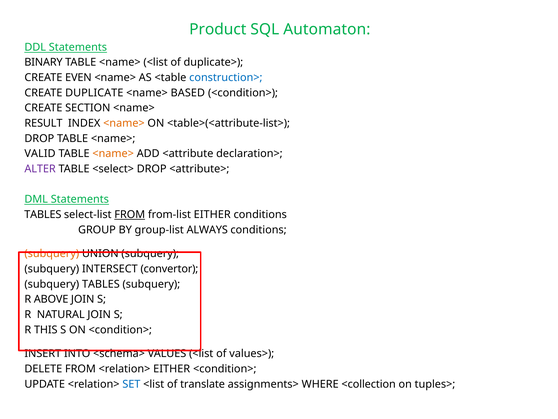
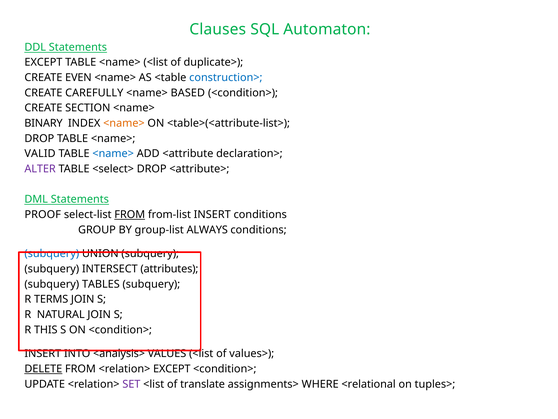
Product: Product -> Clauses
BINARY at (43, 62): BINARY -> EXCEPT
DUPLICATE: DUPLICATE -> CAREFULLY
RESULT: RESULT -> BINARY
<name> at (113, 154) colour: orange -> blue
TABLES at (43, 214): TABLES -> PROOF
from-list EITHER: EITHER -> INSERT
subquery at (52, 253) colour: orange -> blue
convertor: convertor -> attributes
ABOVE: ABOVE -> TERMS
<schema>: <schema> -> <analysis>
DELETE underline: none -> present
<relation> EITHER: EITHER -> EXCEPT
SET colour: blue -> purple
<collection: <collection -> <relational
